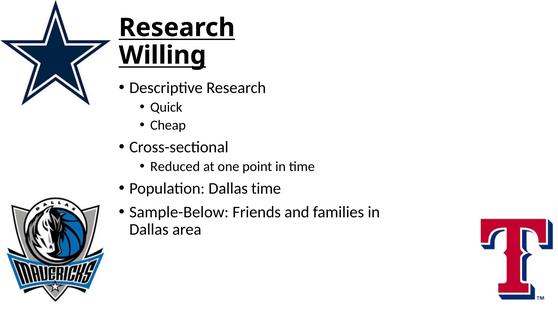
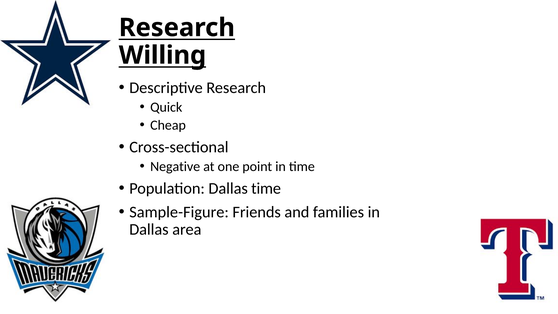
Reduced: Reduced -> Negative
Sample-Below: Sample-Below -> Sample-Figure
